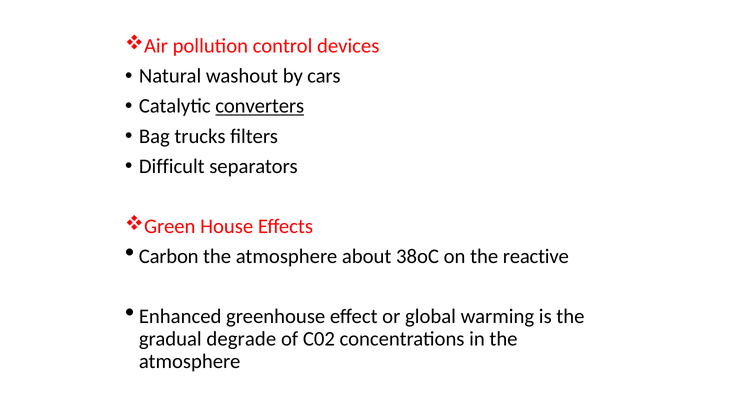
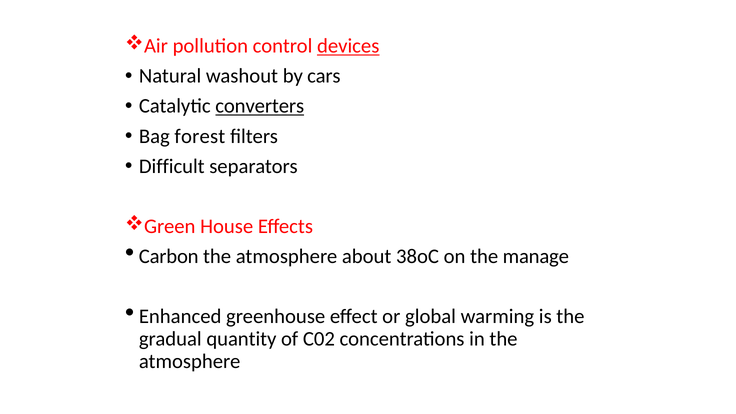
devices underline: none -> present
trucks: trucks -> forest
reactive: reactive -> manage
degrade: degrade -> quantity
